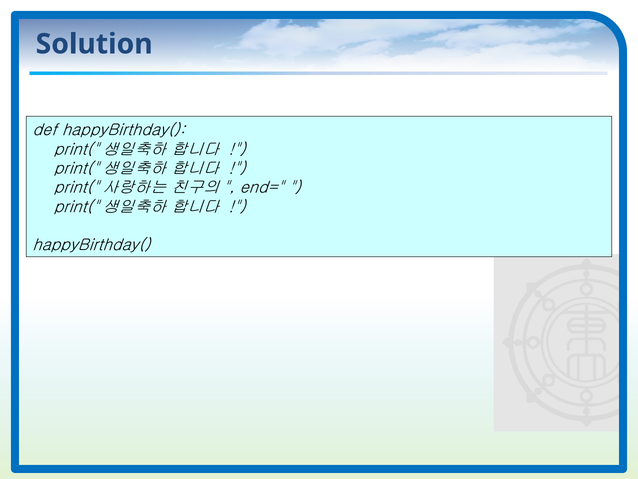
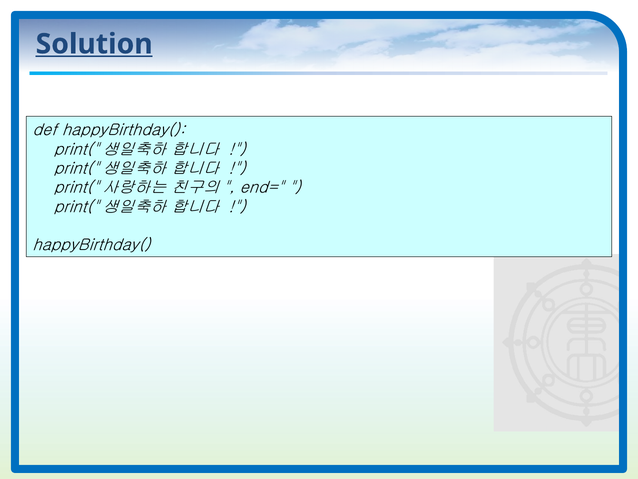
Solution underline: none -> present
